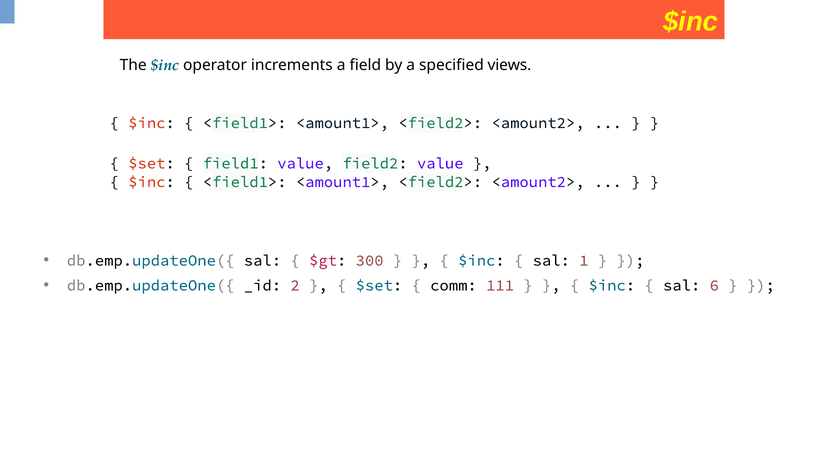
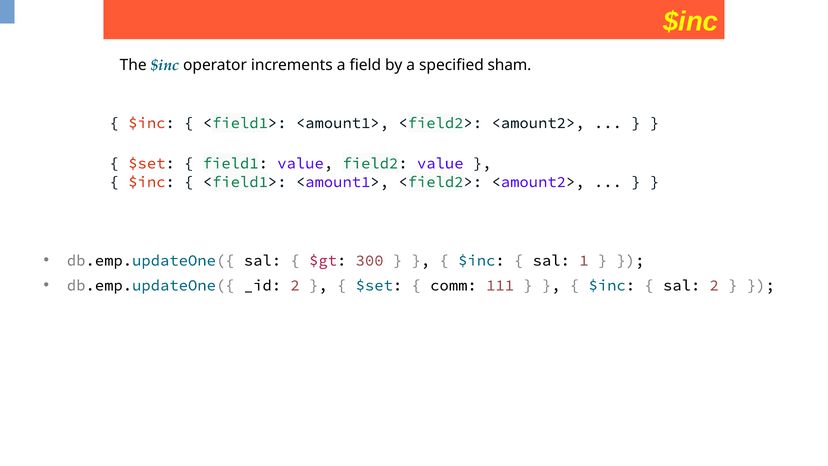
views: views -> sham
sal 6: 6 -> 2
